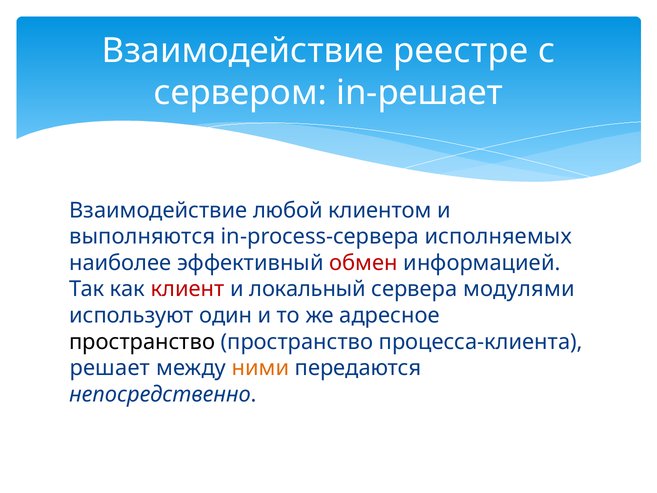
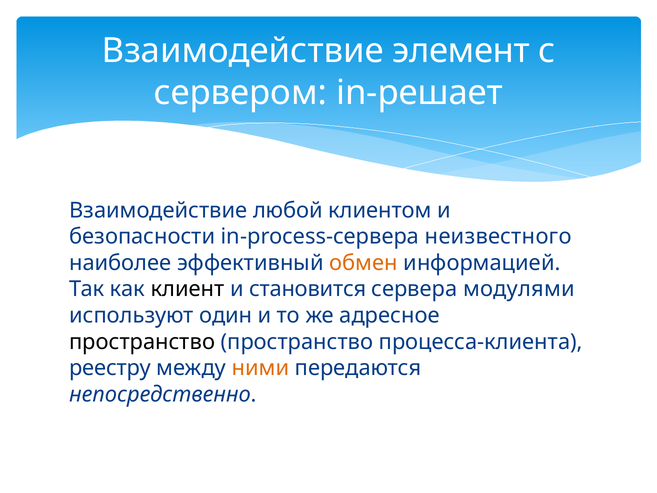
реестре: реестре -> элемент
выполняются: выполняются -> безопасности
исполняемых: исполняемых -> неизвестного
обмен colour: red -> orange
клиент colour: red -> black
локальный: локальный -> становится
решает: решает -> реестру
